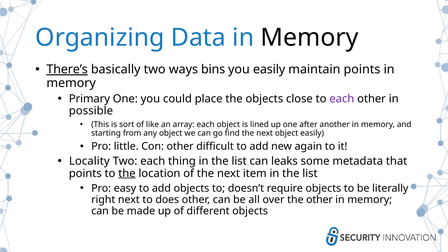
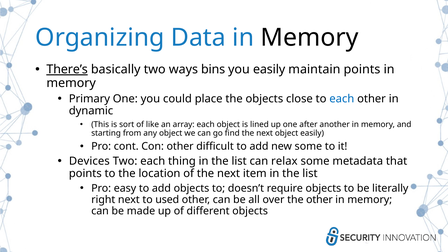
each at (342, 99) colour: purple -> blue
possible: possible -> dynamic
little: little -> cont
new again: again -> some
Locality: Locality -> Devices
leaks: leaks -> relax
the at (127, 173) underline: present -> none
does: does -> used
